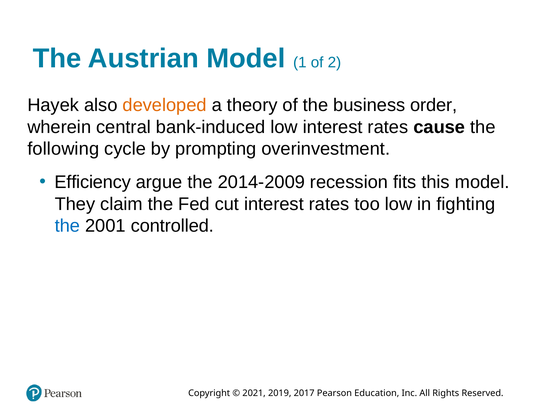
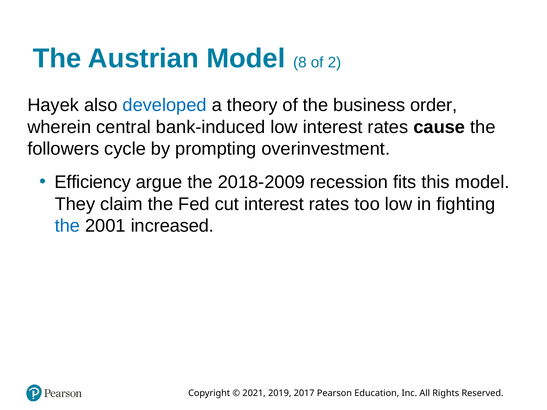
1: 1 -> 8
developed colour: orange -> blue
following: following -> followers
2014-2009: 2014-2009 -> 2018-2009
controlled: controlled -> increased
